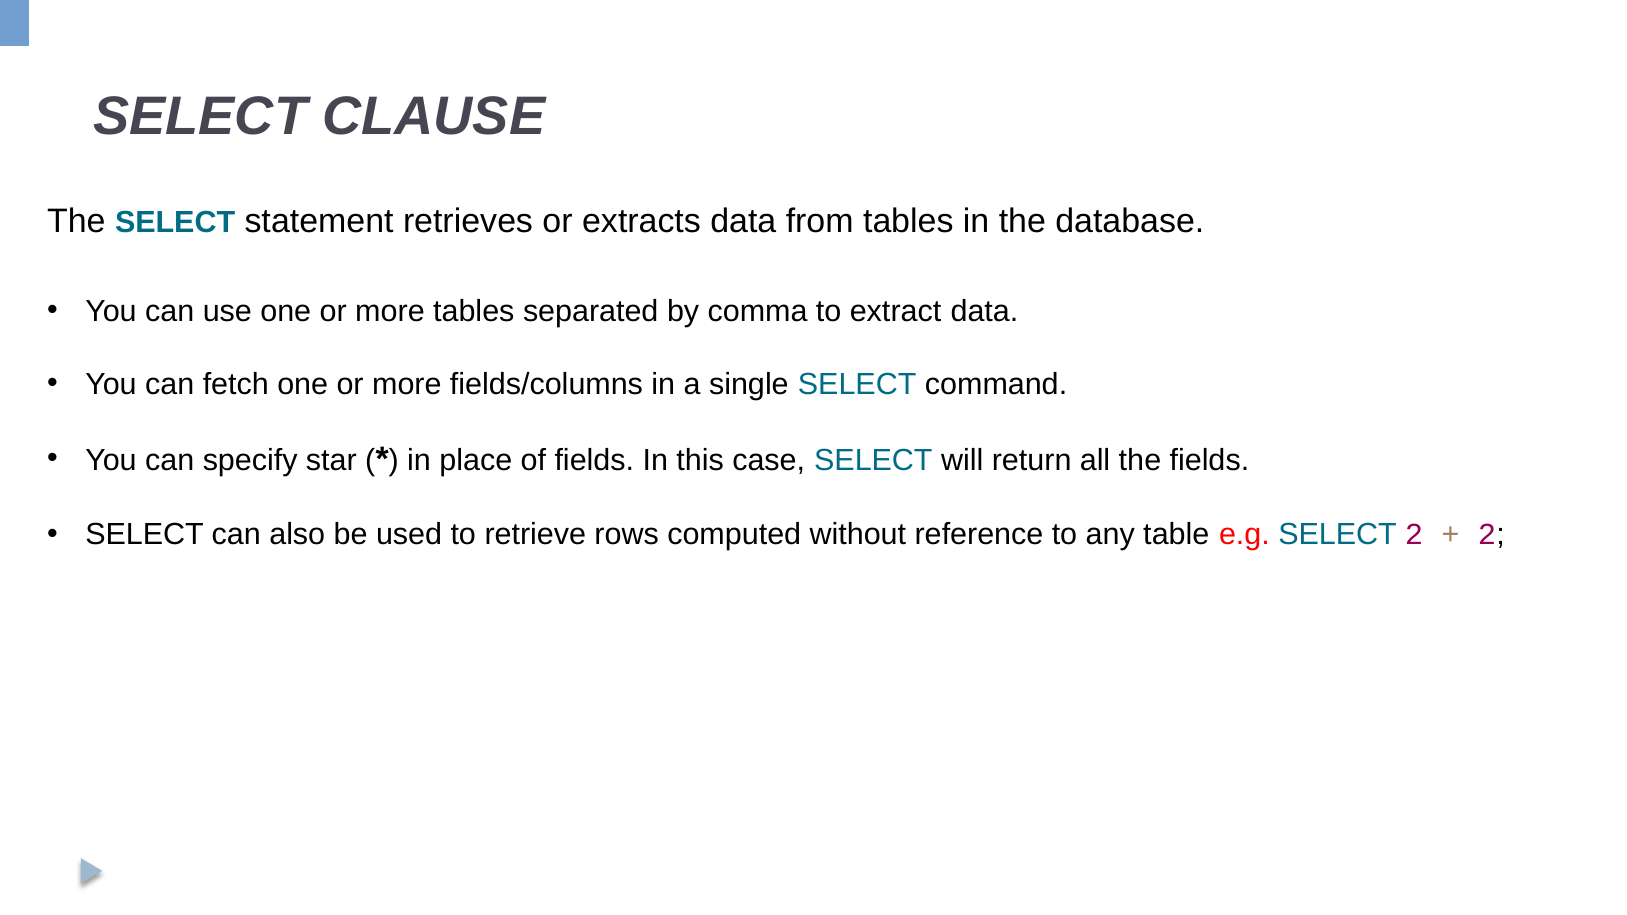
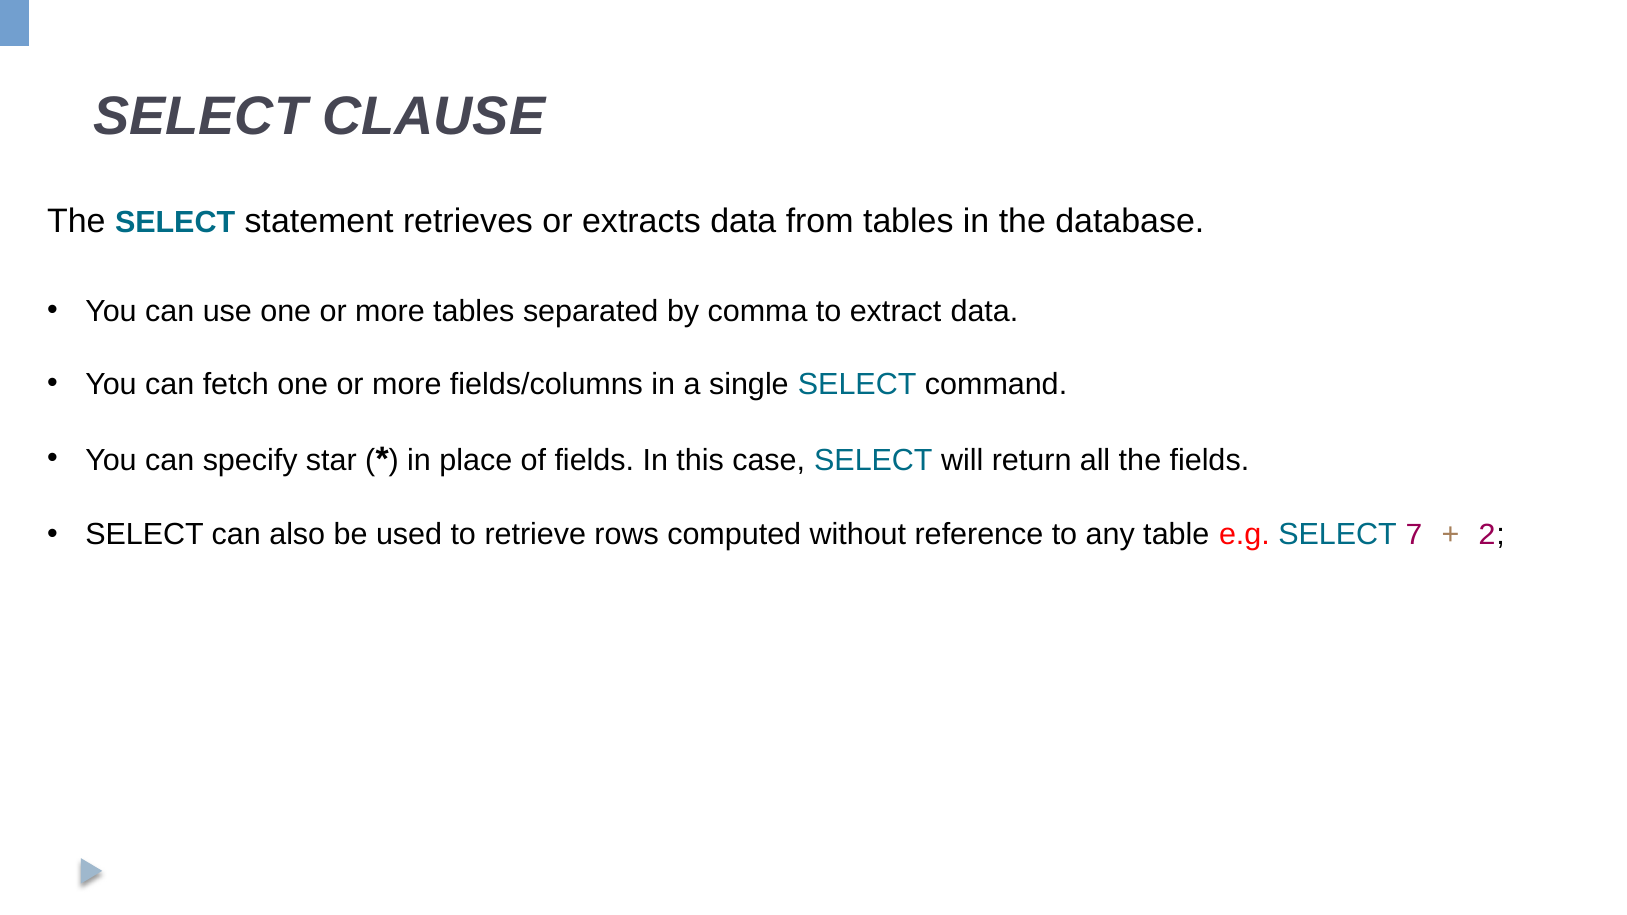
SELECT 2: 2 -> 7
